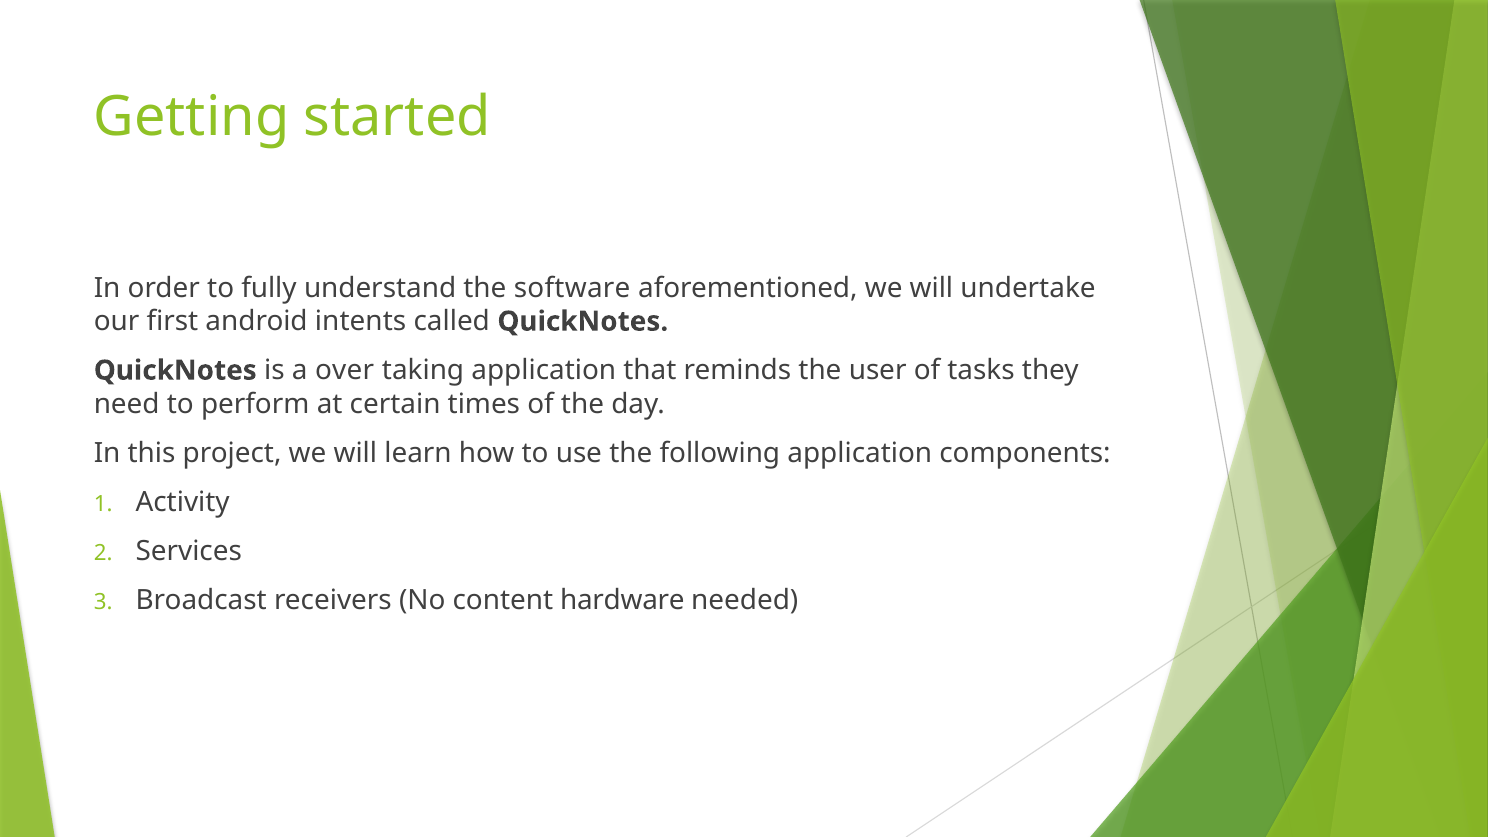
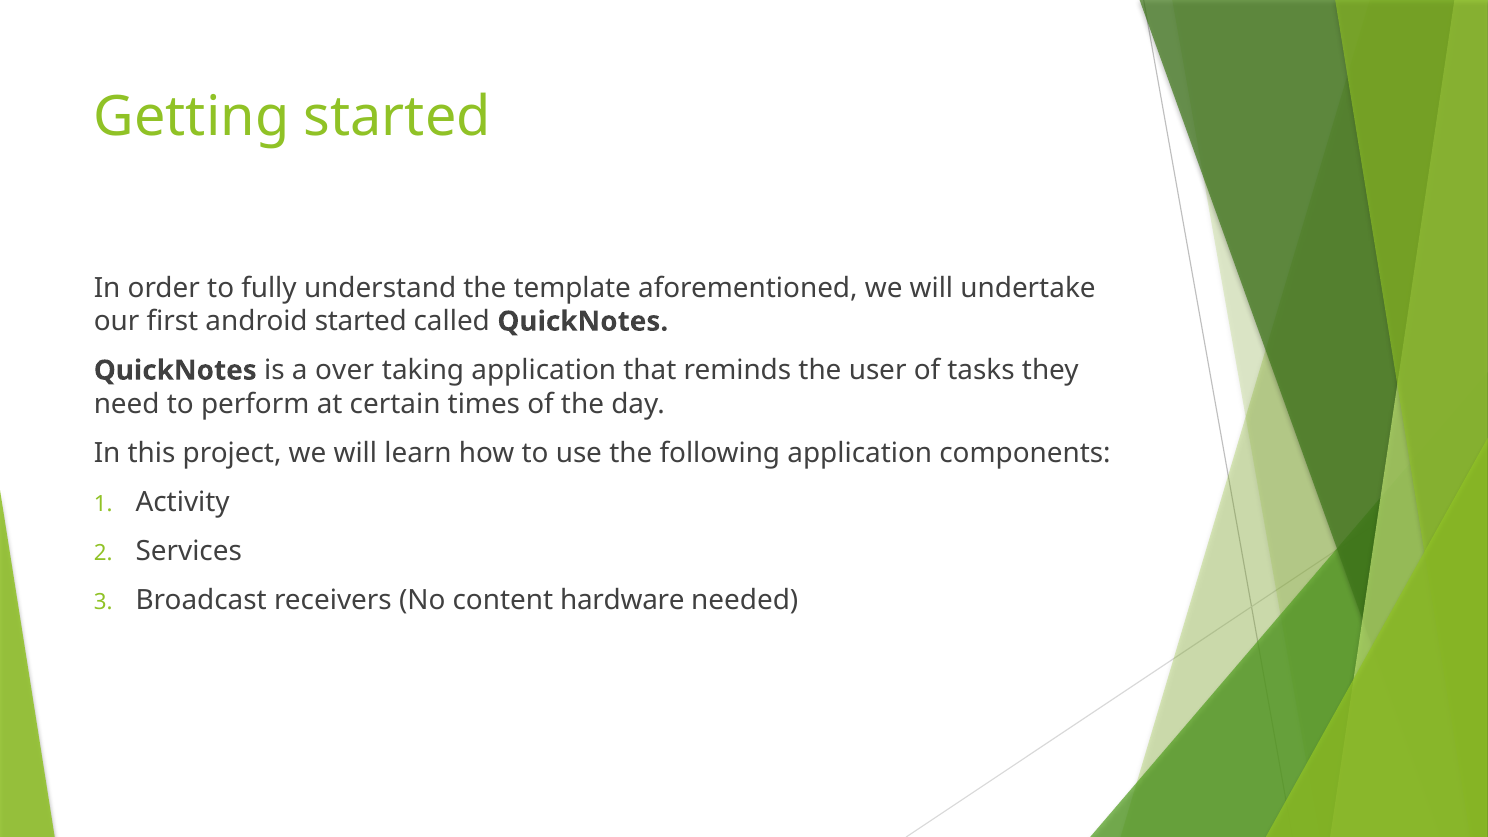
software: software -> template
android intents: intents -> started
